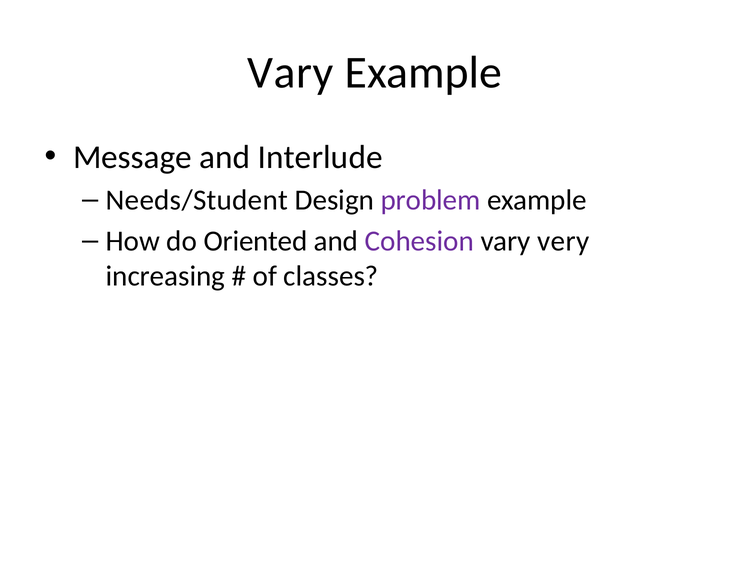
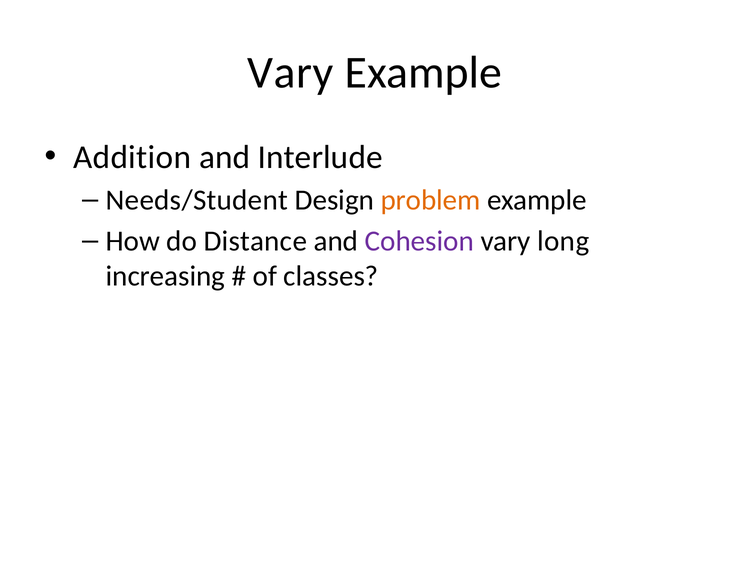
Message: Message -> Addition
problem colour: purple -> orange
Oriented: Oriented -> Distance
very: very -> long
